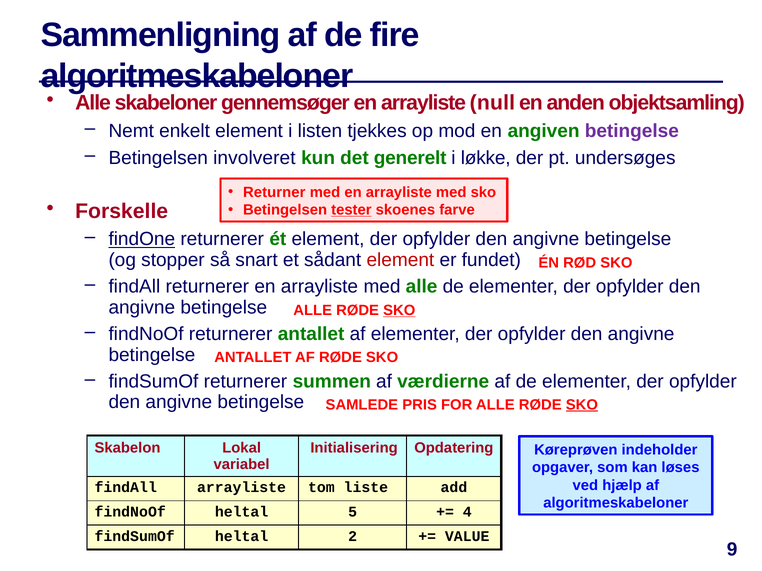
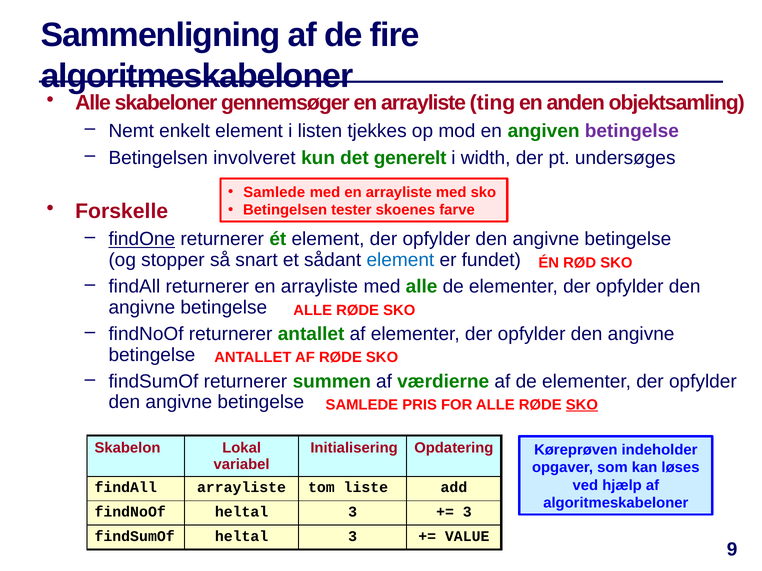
null: null -> ting
løkke: løkke -> width
Returner at (274, 192): Returner -> Samlede
tester underline: present -> none
element at (400, 260) colour: red -> blue
SKO at (399, 311) underline: present -> none
findNoOf heltal 5: 5 -> 3
4 at (467, 512): 4 -> 3
findSumOf heltal 2: 2 -> 3
